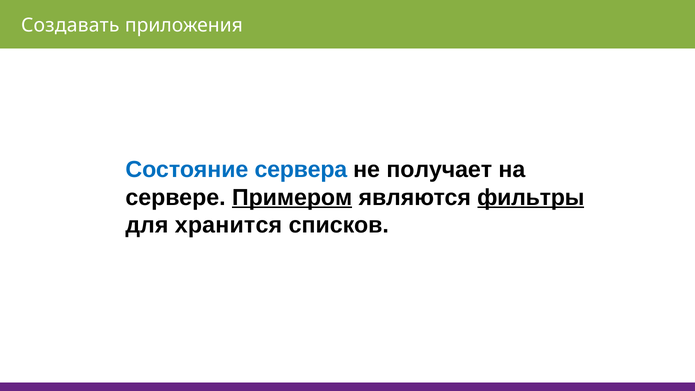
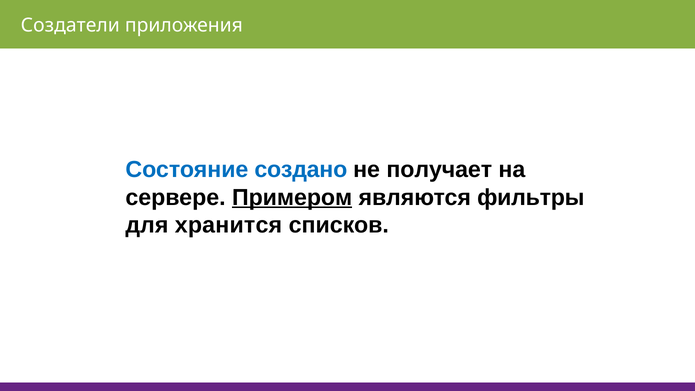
Создавать: Создавать -> Создатели
сервера: сервера -> создано
фильтры underline: present -> none
